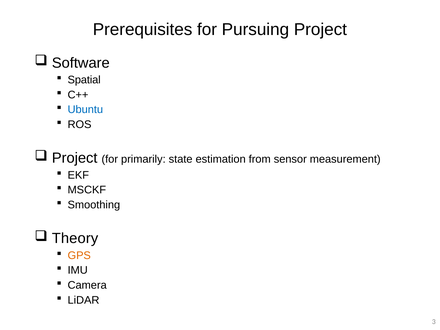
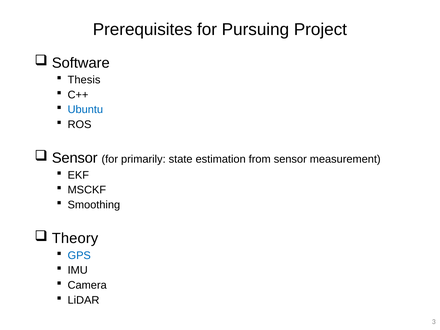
Spatial: Spatial -> Thesis
Project at (75, 158): Project -> Sensor
GPS colour: orange -> blue
